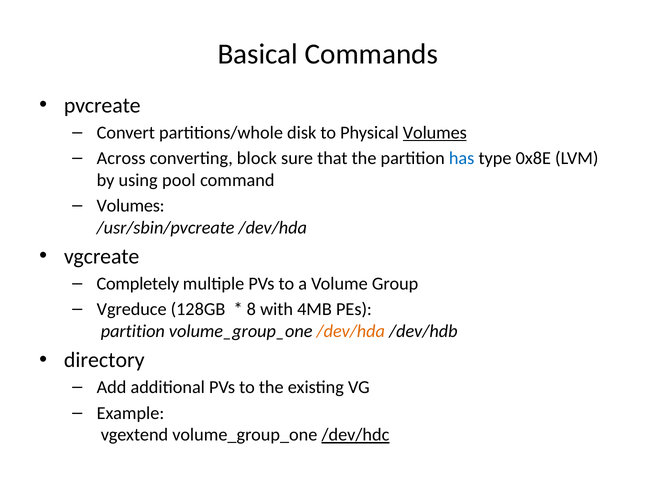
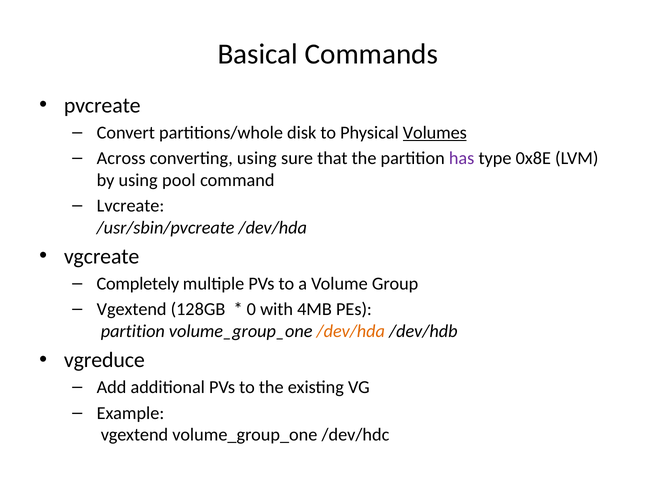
converting block: block -> using
has colour: blue -> purple
Volumes at (131, 206): Volumes -> Lvcreate
Vgreduce at (132, 309): Vgreduce -> Vgextend
8: 8 -> 0
directory: directory -> vgreduce
/dev/hdc underline: present -> none
